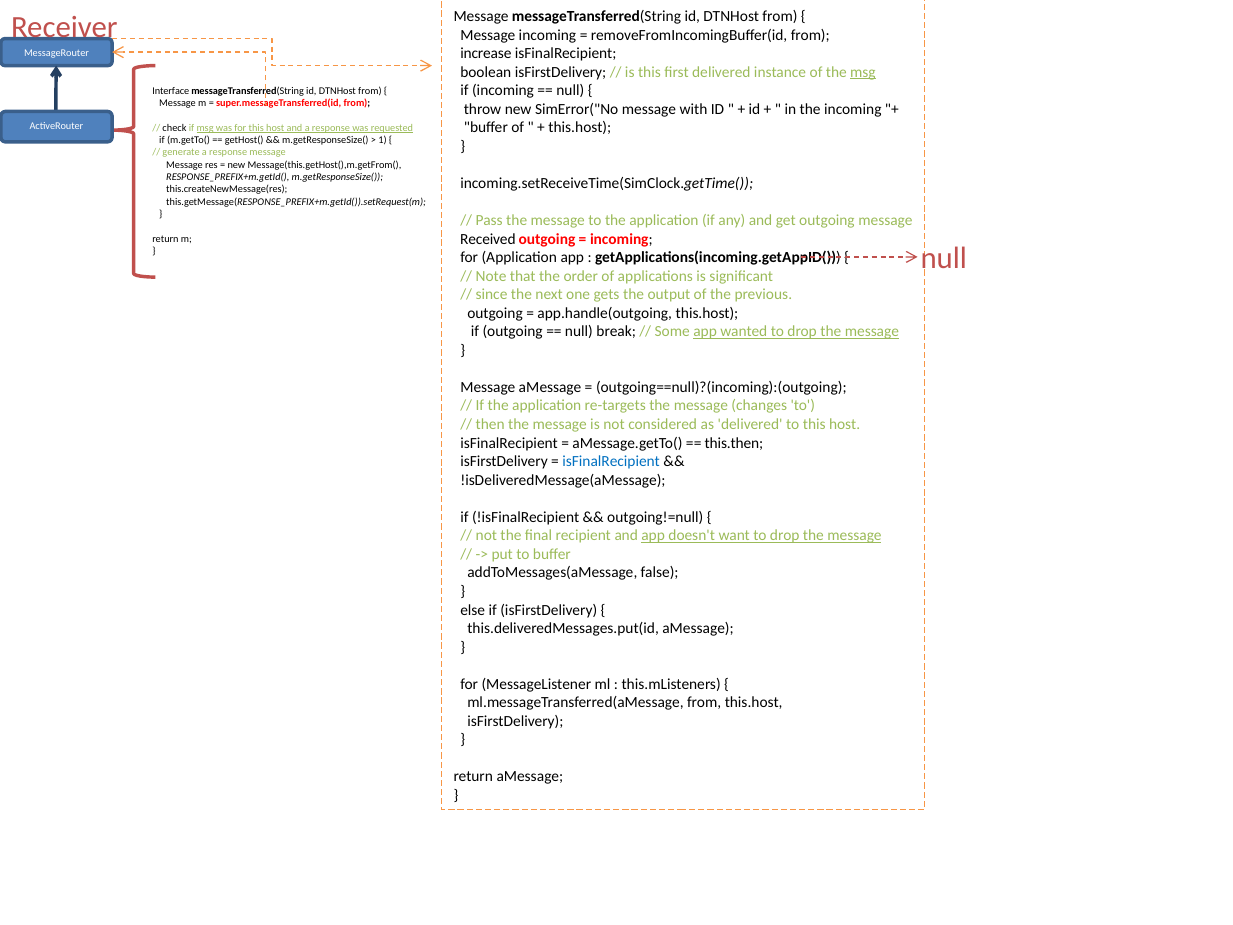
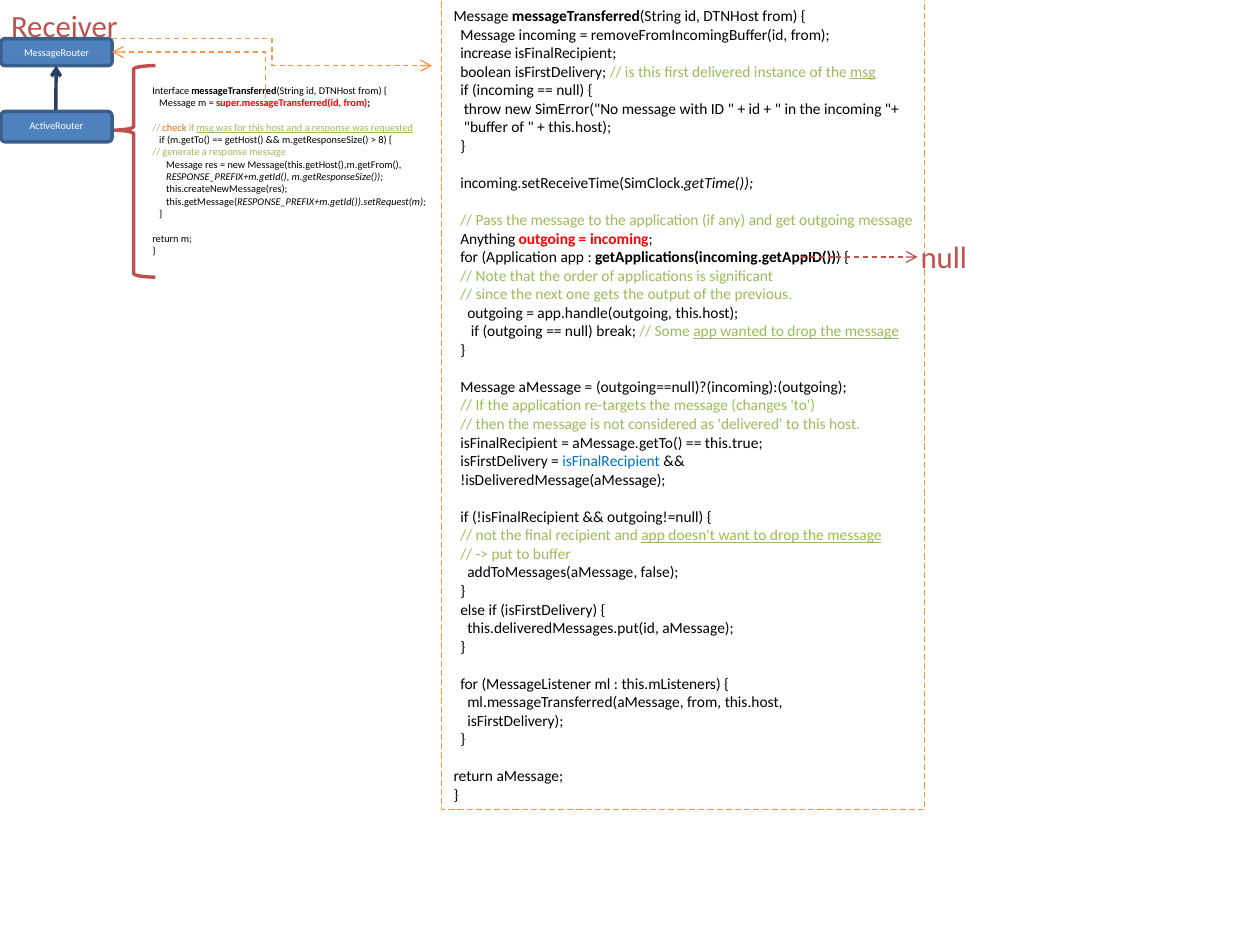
check colour: black -> orange
1: 1 -> 8
Received: Received -> Anything
this.then: this.then -> this.true
